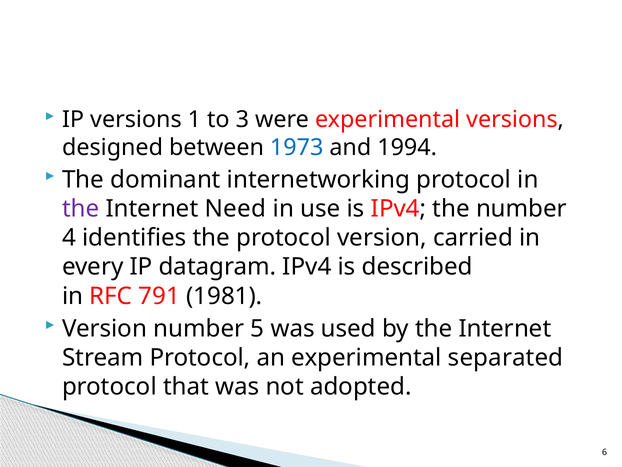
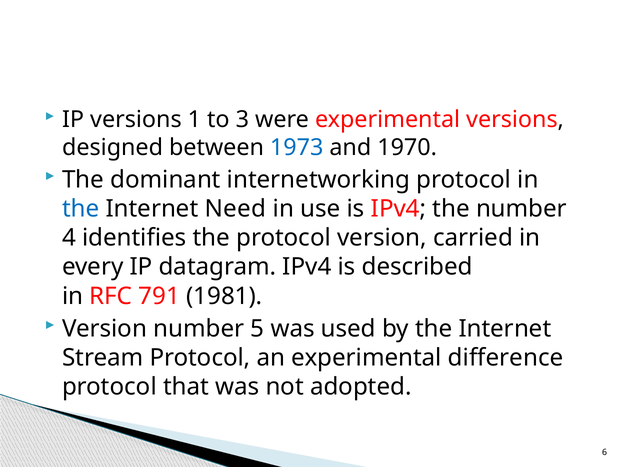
1994: 1994 -> 1970
the at (81, 209) colour: purple -> blue
separated: separated -> difference
